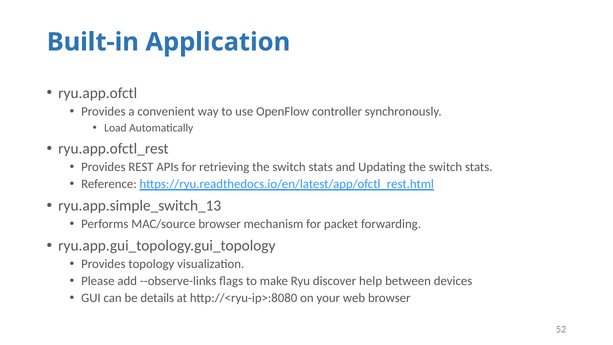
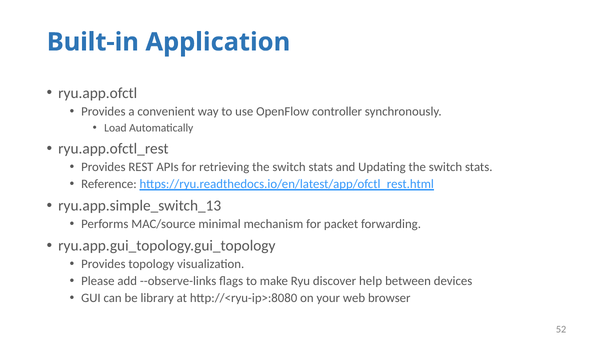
MAC/source browser: browser -> minimal
details: details -> library
